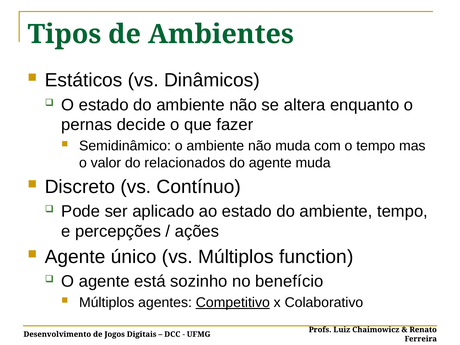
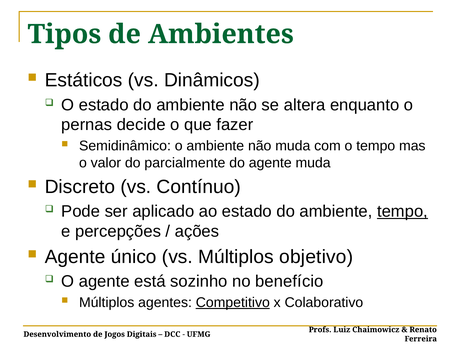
relacionados: relacionados -> parcialmente
tempo at (402, 211) underline: none -> present
function: function -> objetivo
